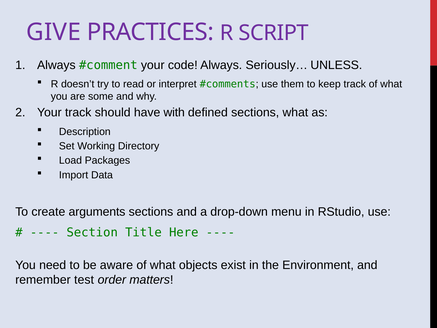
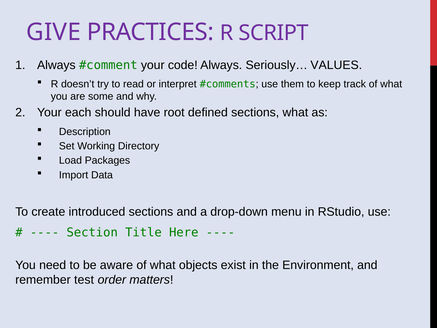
UNLESS: UNLESS -> VALUES
Your track: track -> each
with: with -> root
arguments: arguments -> introduced
